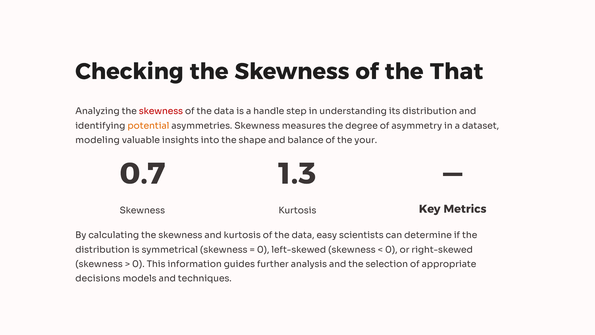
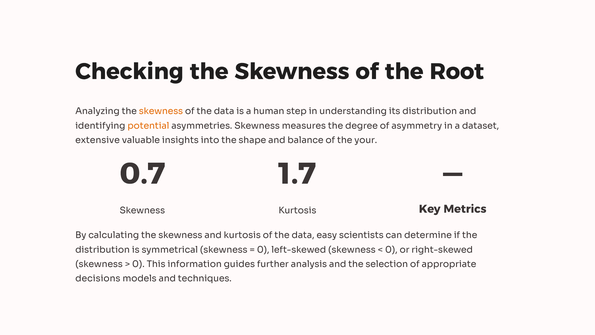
That: That -> Root
skewness at (161, 111) colour: red -> orange
handle: handle -> human
modeling: modeling -> extensive
1.3: 1.3 -> 1.7
